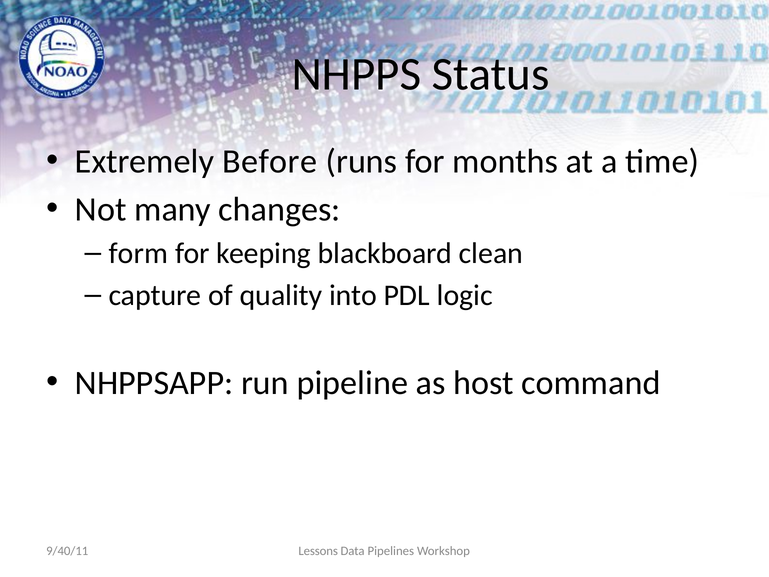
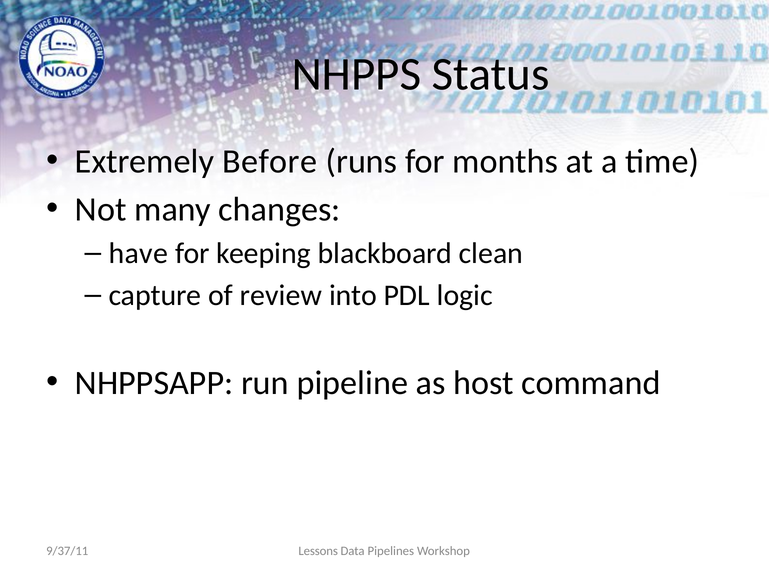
form: form -> have
quality: quality -> review
9/40/11: 9/40/11 -> 9/37/11
